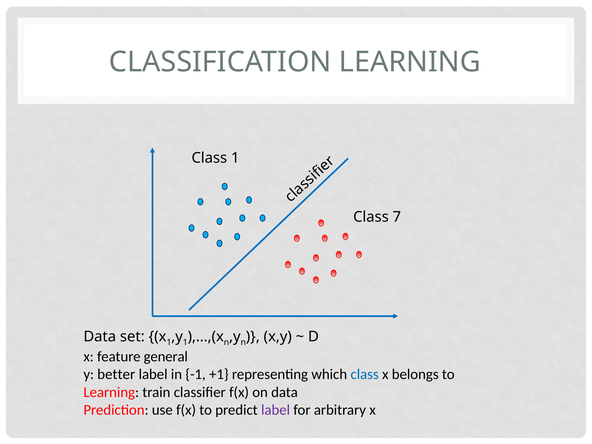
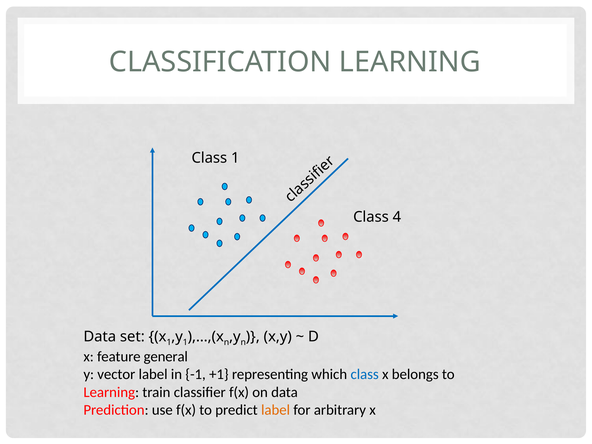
7: 7 -> 4
better: better -> vector
label at (276, 410) colour: purple -> orange
